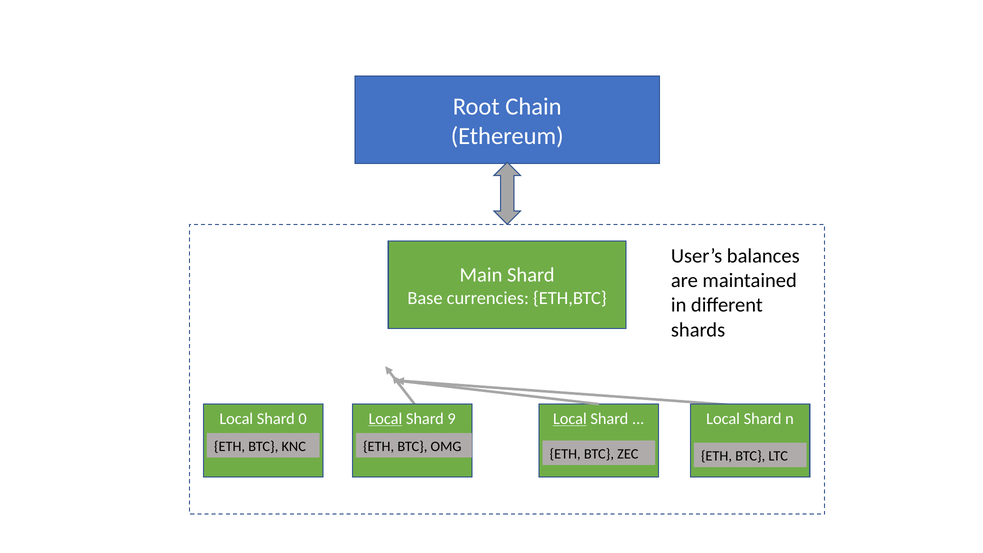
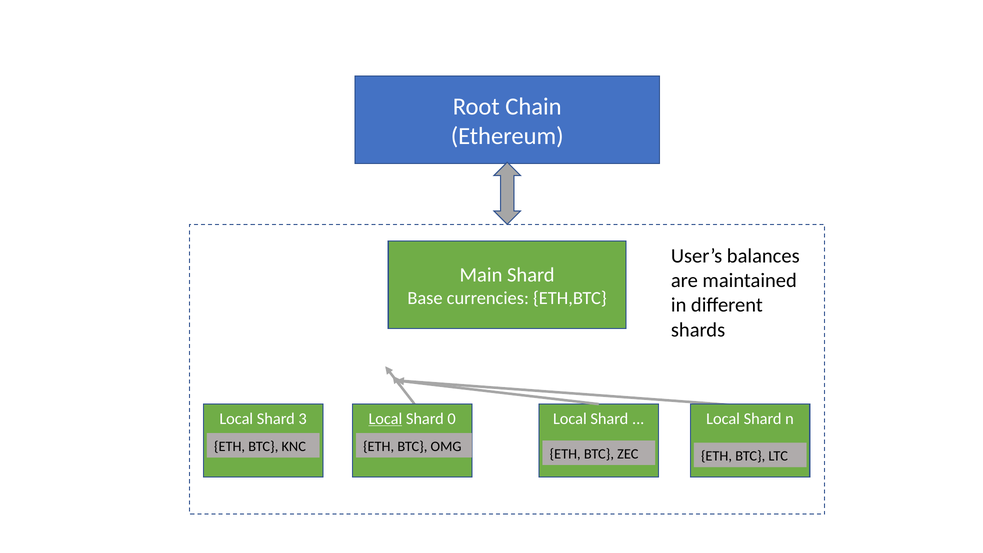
0: 0 -> 3
9: 9 -> 0
Local at (570, 419) underline: present -> none
